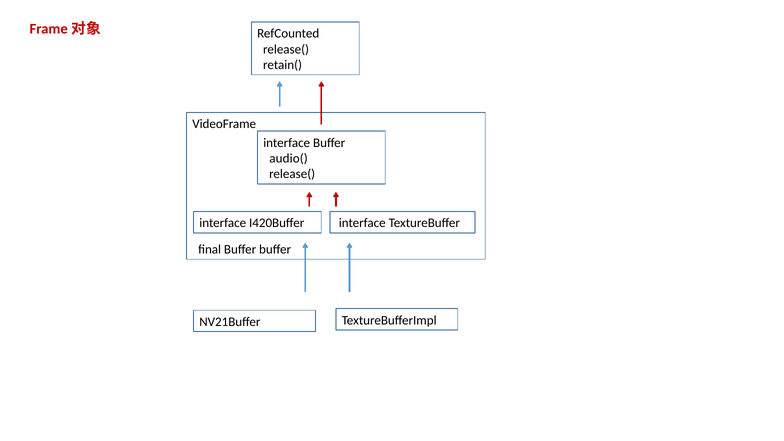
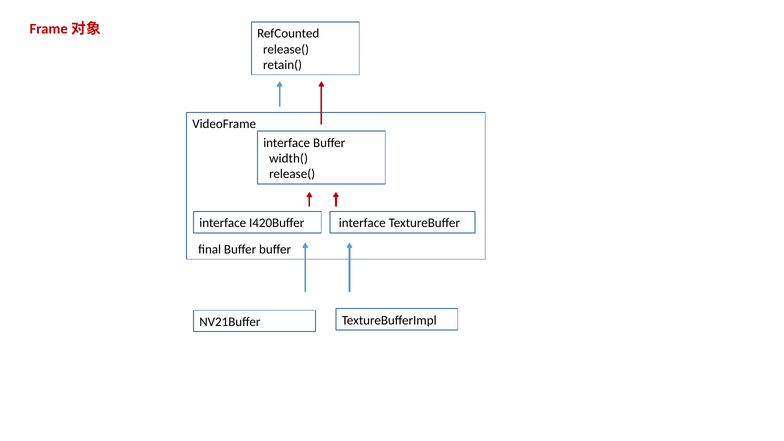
audio(: audio( -> width(
